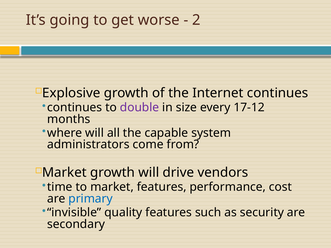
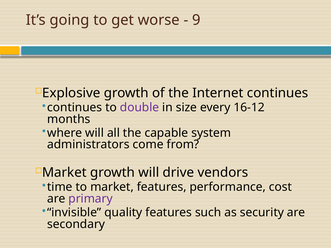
2: 2 -> 9
17-12: 17-12 -> 16-12
primary colour: blue -> purple
